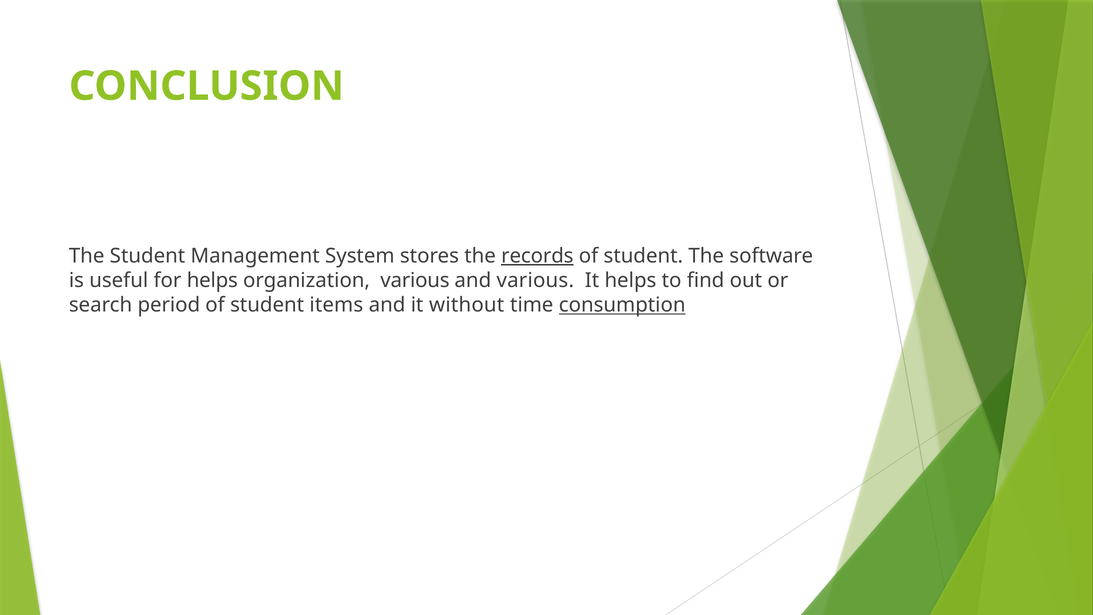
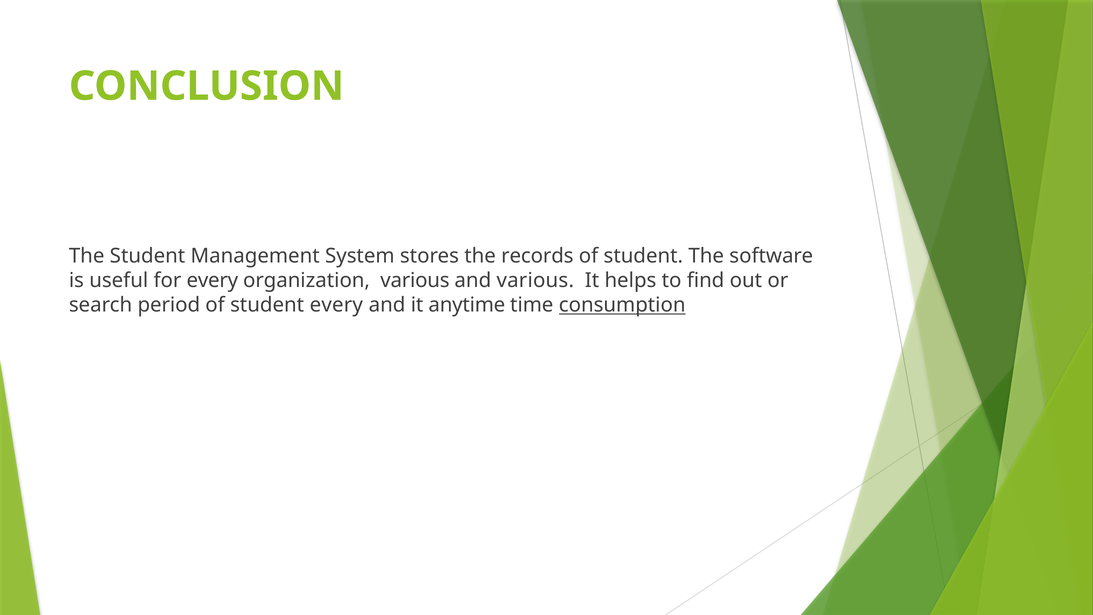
records underline: present -> none
for helps: helps -> every
student items: items -> every
without: without -> anytime
